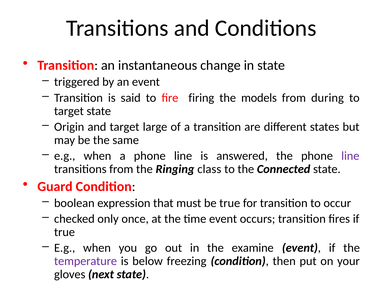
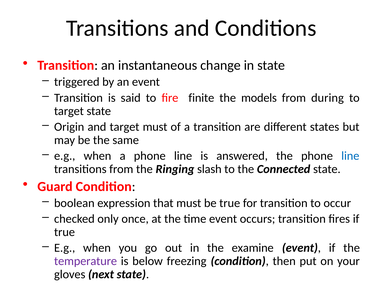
firing: firing -> finite
target large: large -> must
line at (350, 156) colour: purple -> blue
class: class -> slash
